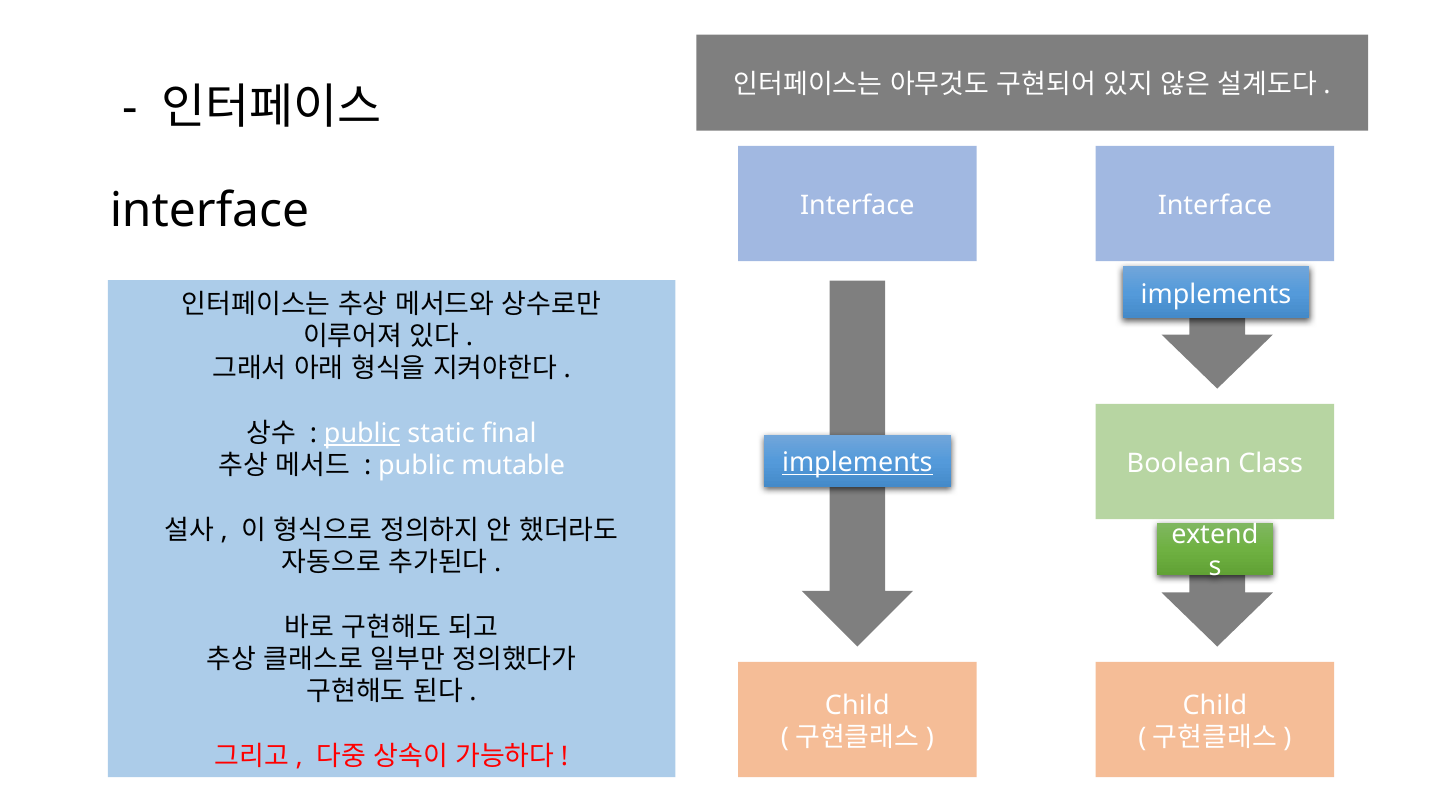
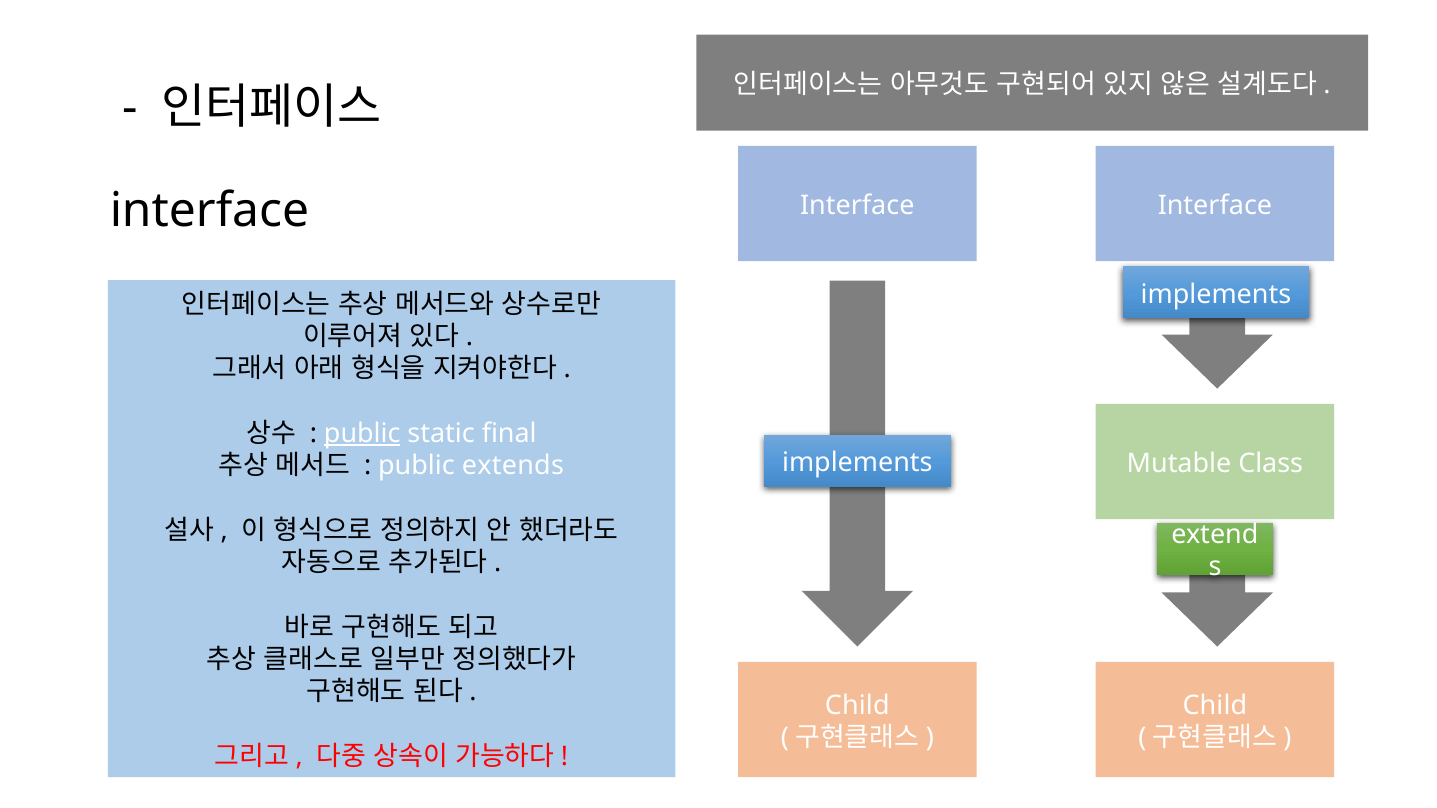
mutable: mutable -> extends
implements at (857, 463) underline: present -> none
Boolean: Boolean -> Mutable
